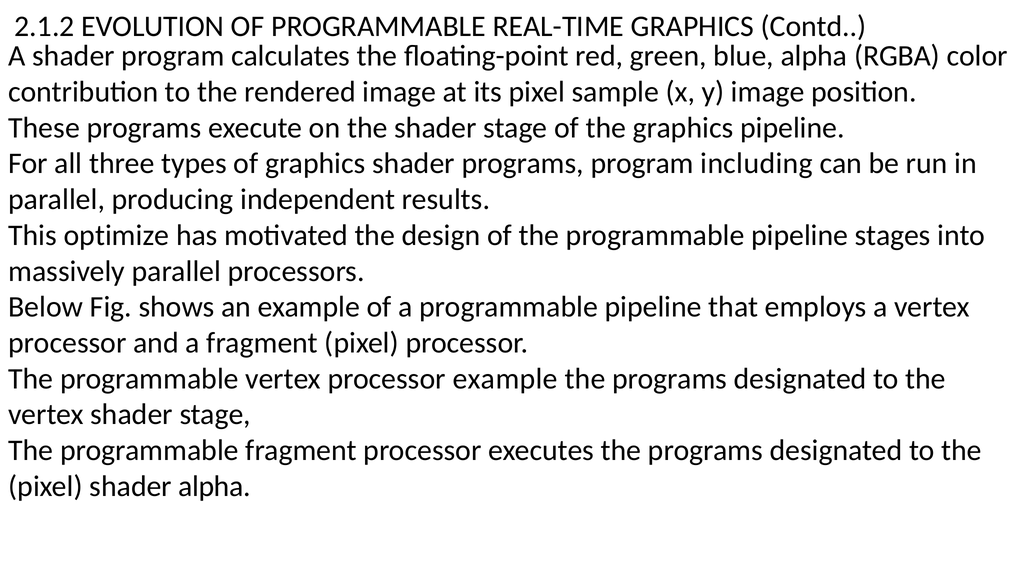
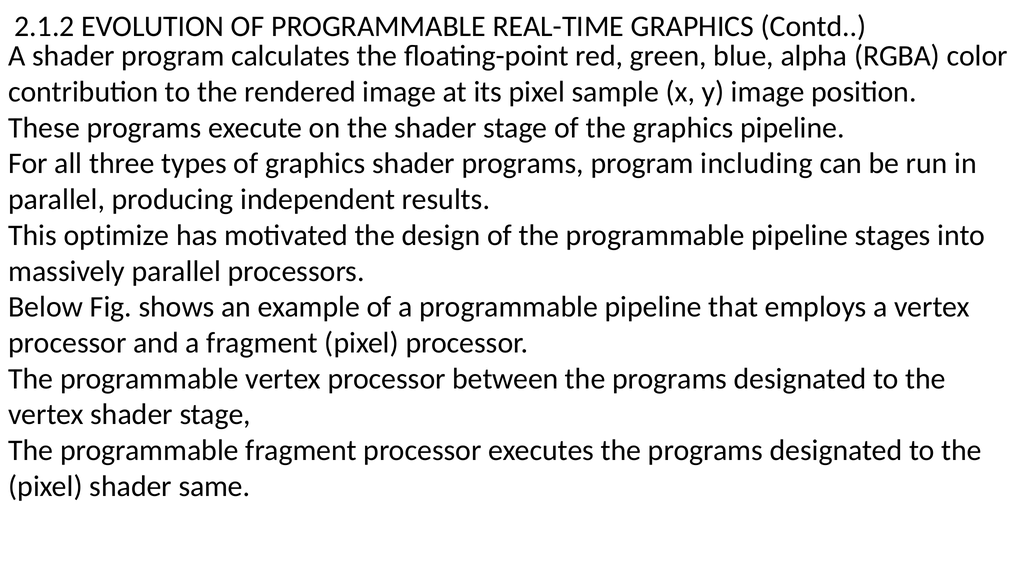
processor example: example -> between
shader alpha: alpha -> same
